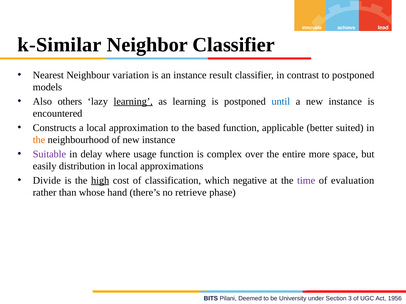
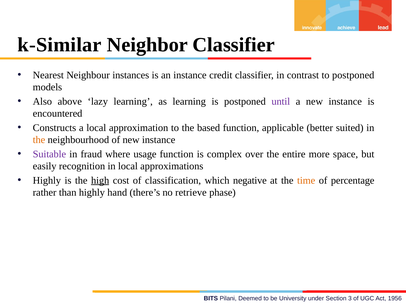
variation: variation -> instances
result: result -> credit
others: others -> above
learning at (133, 102) underline: present -> none
until colour: blue -> purple
delay: delay -> fraud
distribution: distribution -> recognition
Divide at (47, 181): Divide -> Highly
time colour: purple -> orange
evaluation: evaluation -> percentage
than whose: whose -> highly
